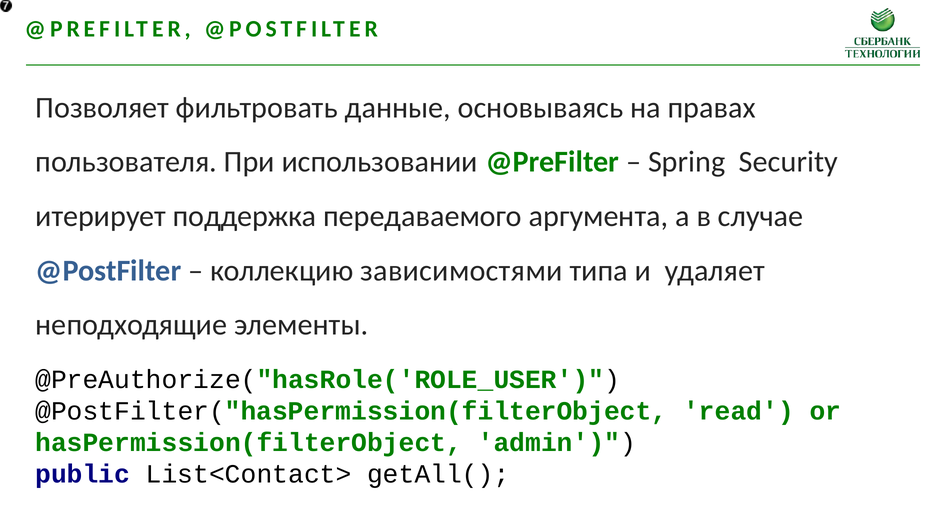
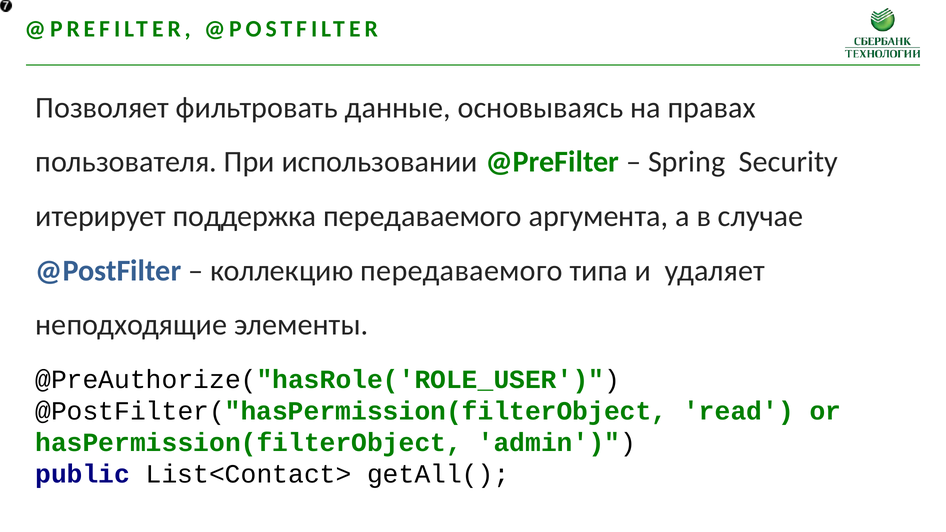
коллекцию зависимостями: зависимостями -> передаваемого
